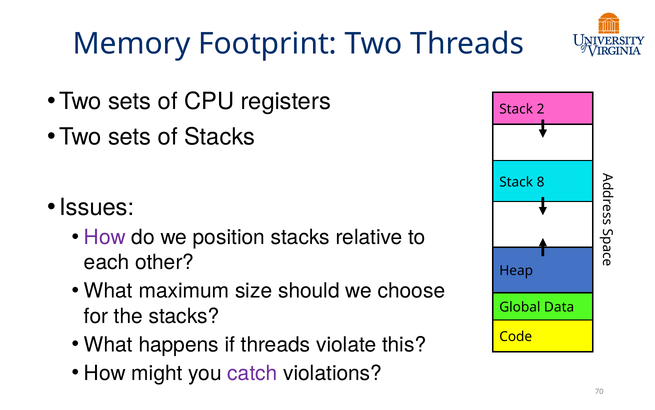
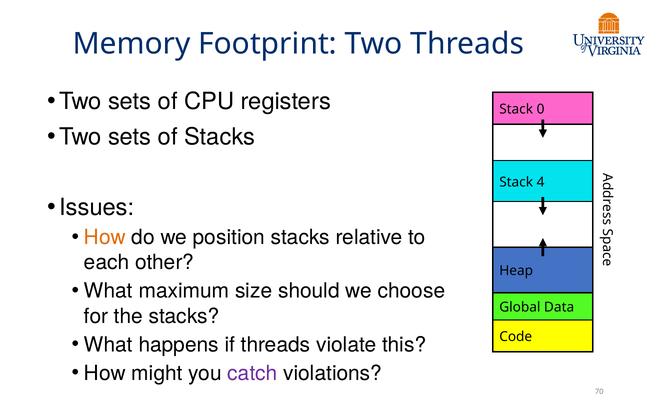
2: 2 -> 0
8: 8 -> 4
How at (105, 237) colour: purple -> orange
